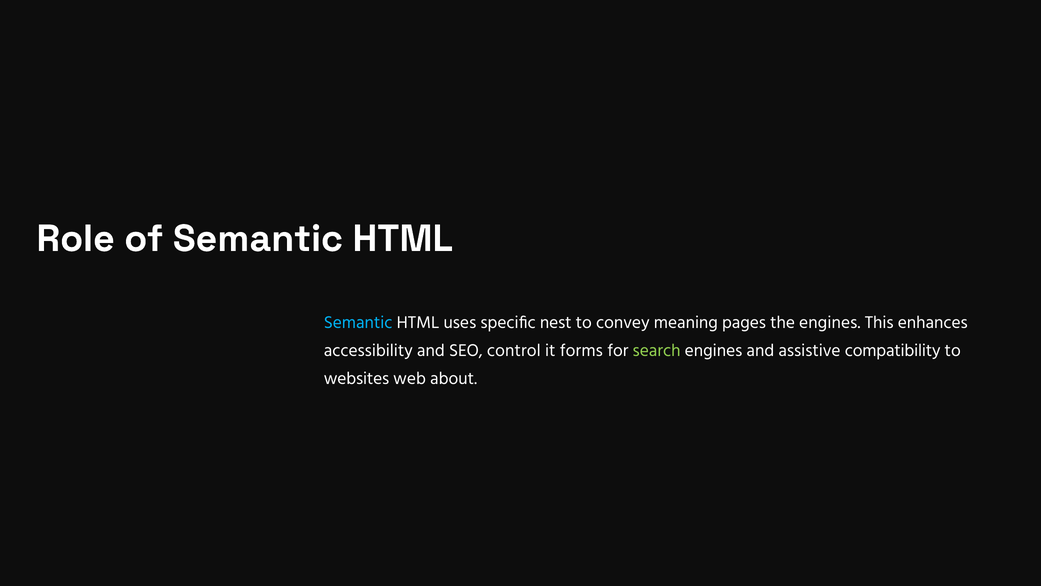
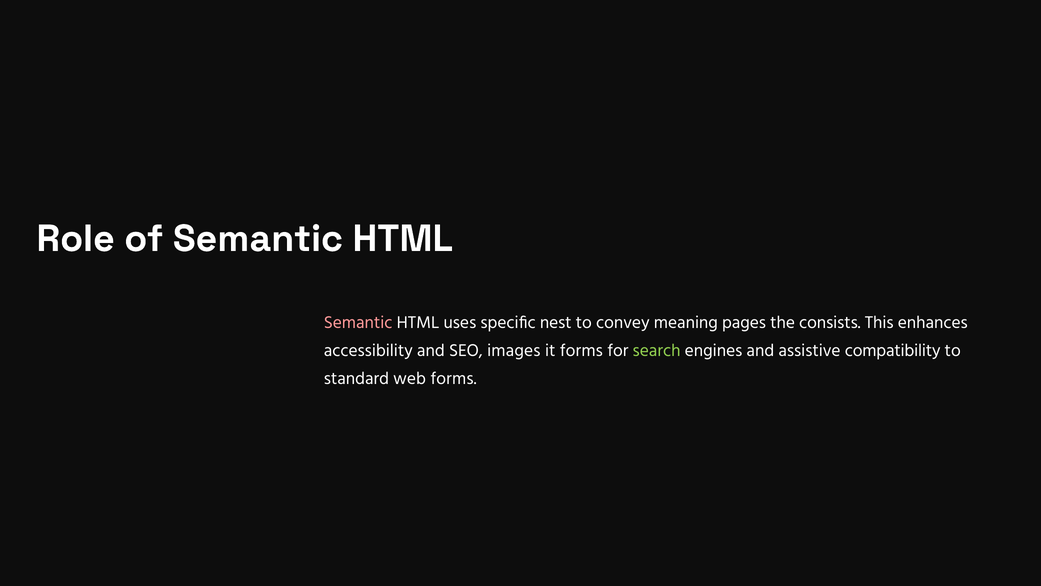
Semantic at (358, 322) colour: light blue -> pink
the engines: engines -> consists
control: control -> images
websites: websites -> standard
web about: about -> forms
